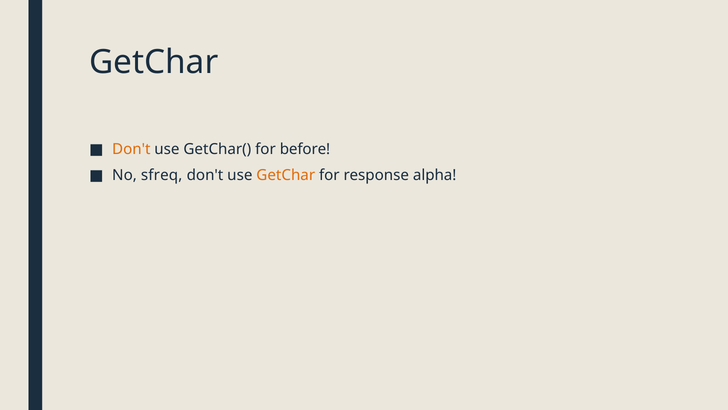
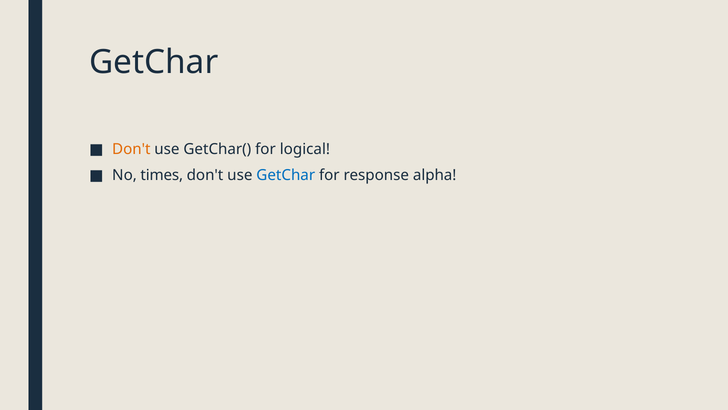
before: before -> logical
sfreq: sfreq -> times
GetChar at (286, 175) colour: orange -> blue
